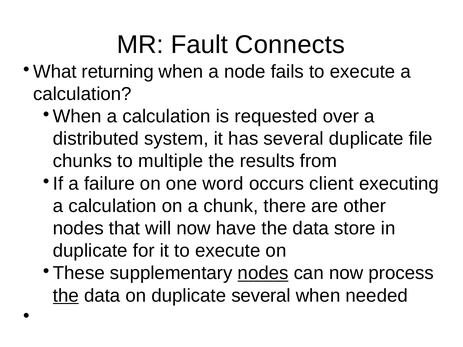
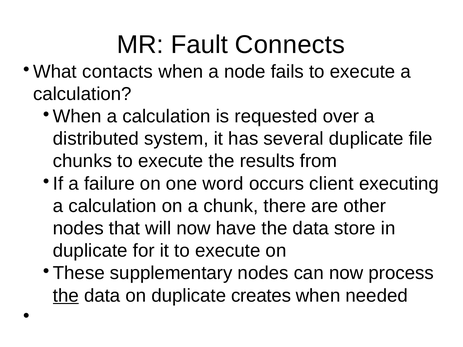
returning: returning -> contacts
chunks to multiple: multiple -> execute
nodes at (263, 273) underline: present -> none
duplicate several: several -> creates
